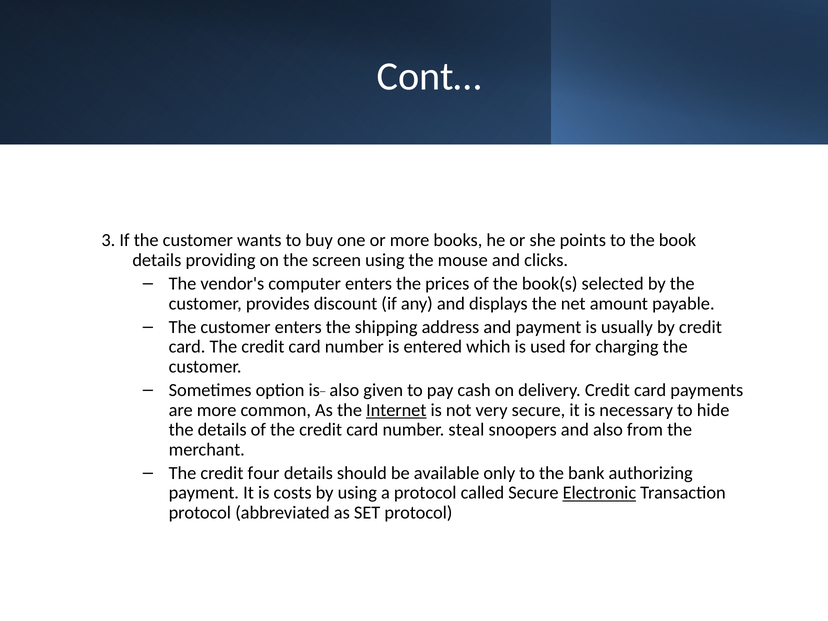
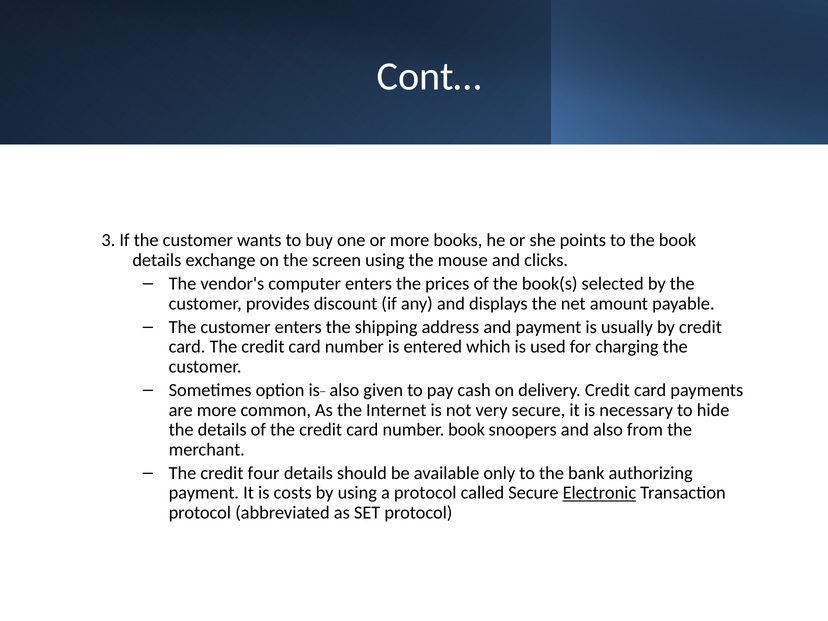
providing: providing -> exchange
Internet underline: present -> none
number steal: steal -> book
